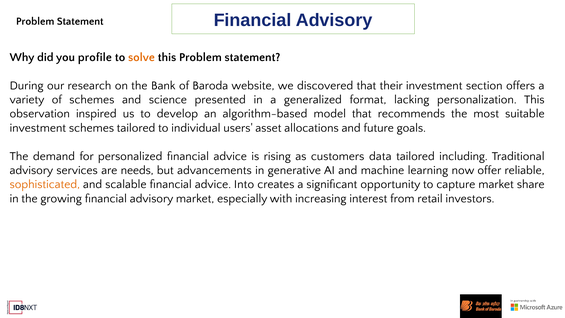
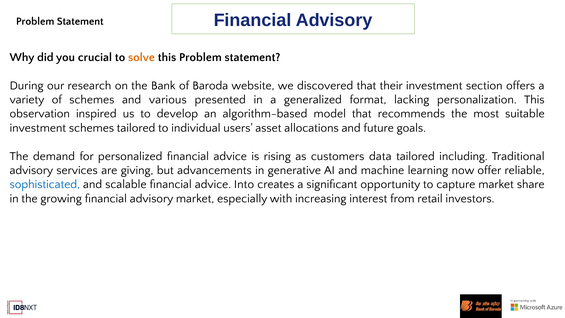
profile: profile -> crucial
science: science -> various
needs: needs -> giving
sophisticated colour: orange -> blue
